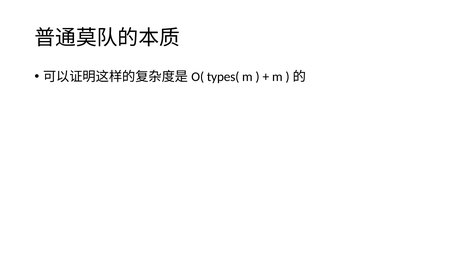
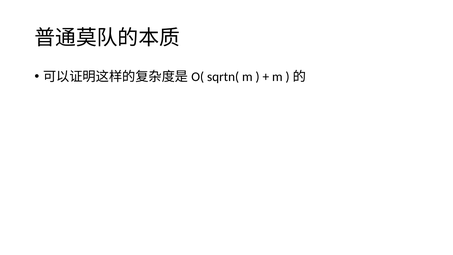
types(: types( -> sqrtn(
